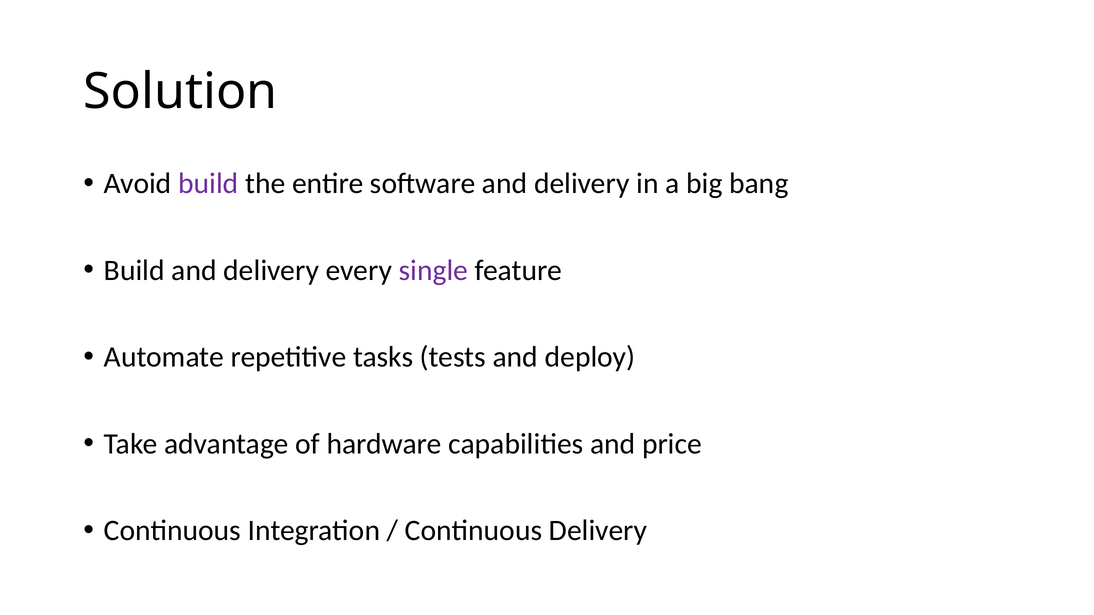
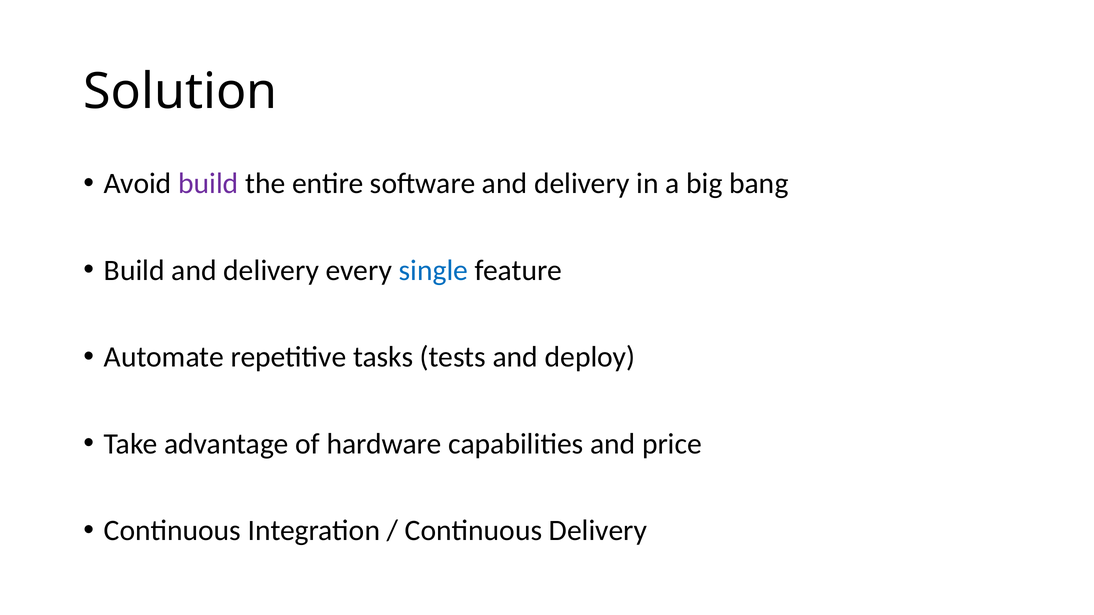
single colour: purple -> blue
